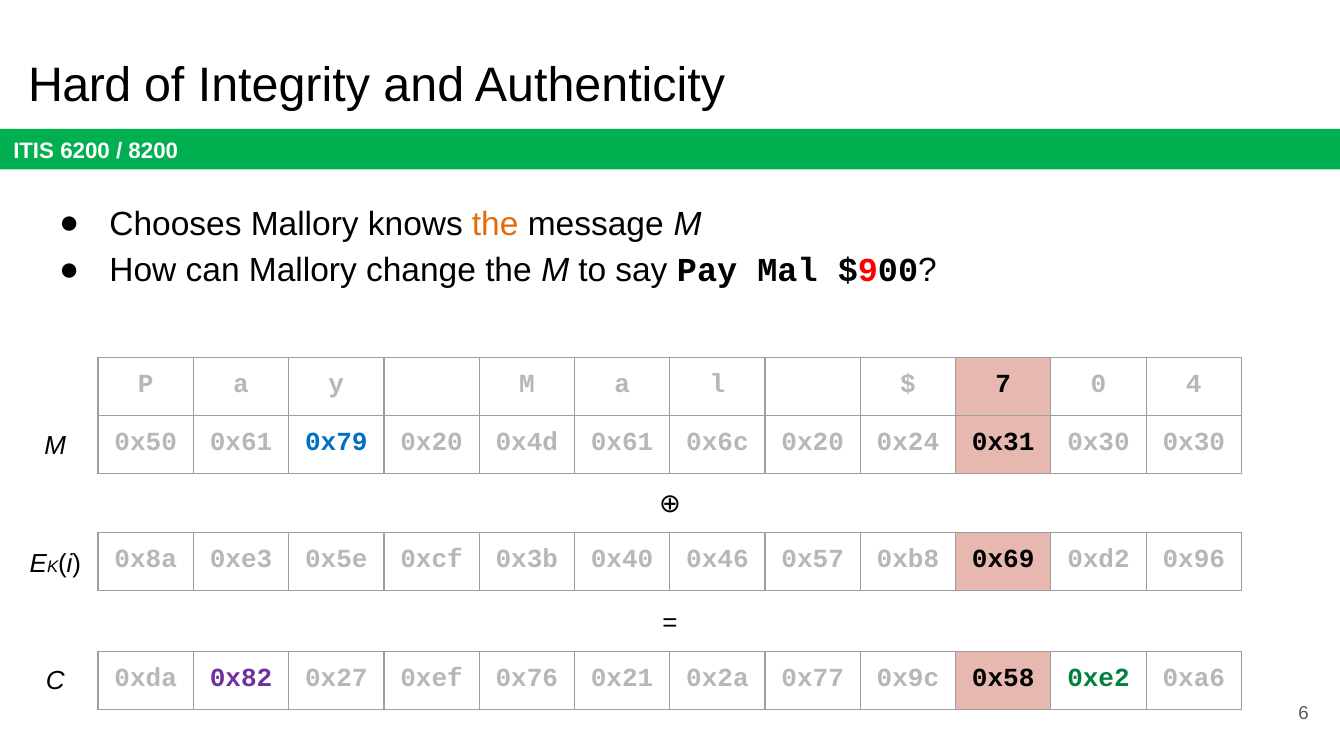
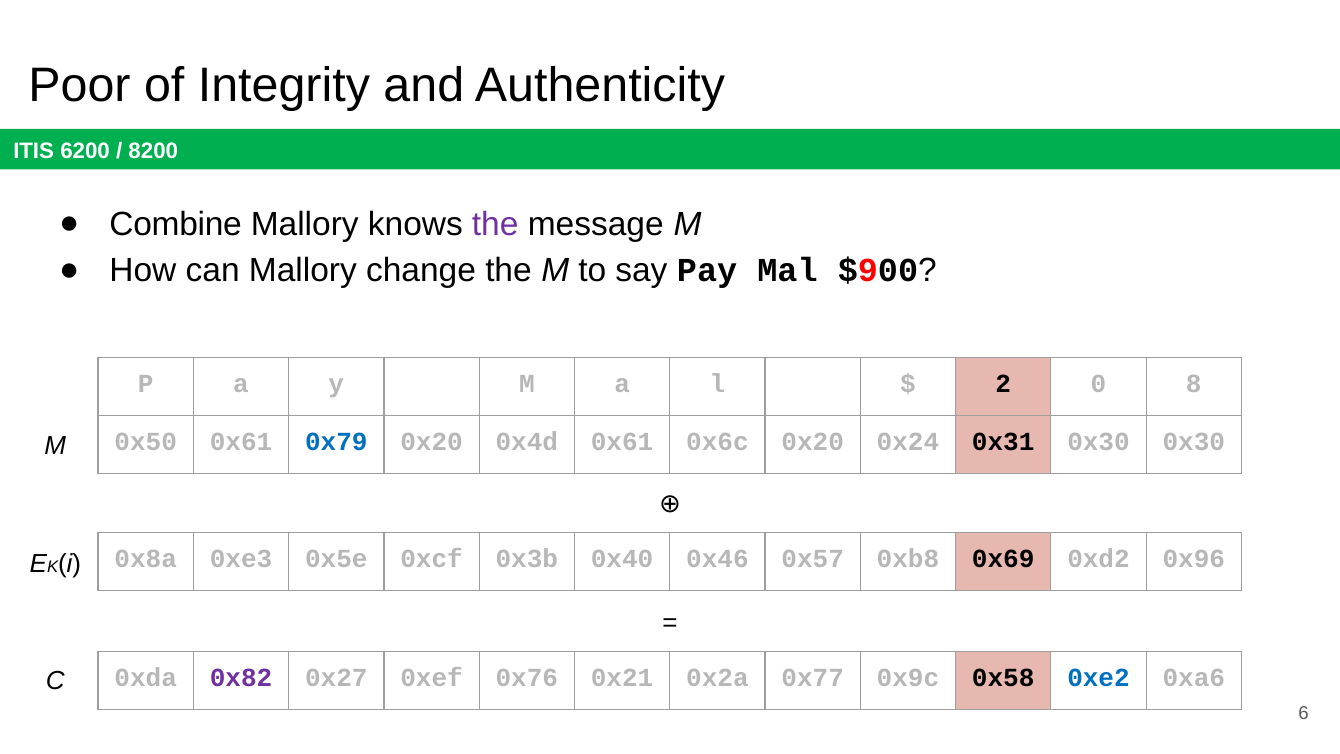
Hard: Hard -> Poor
Chooses: Chooses -> Combine
the at (495, 225) colour: orange -> purple
7: 7 -> 2
4: 4 -> 8
0xe2 colour: green -> blue
